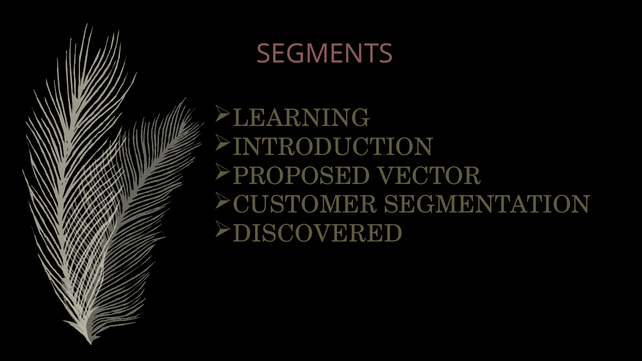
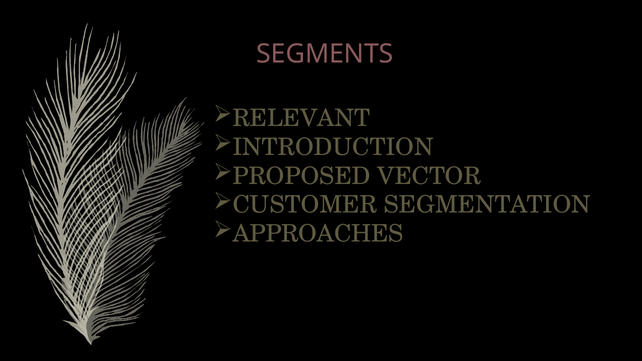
LEARNING: LEARNING -> RELEVANT
DISCOVERED: DISCOVERED -> APPROACHES
